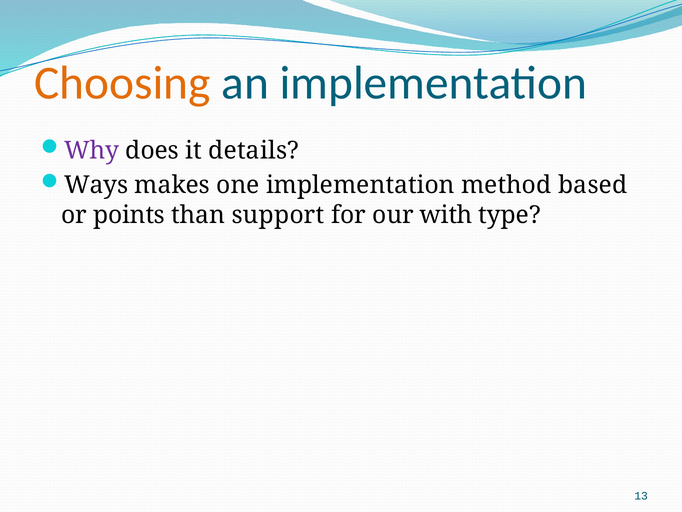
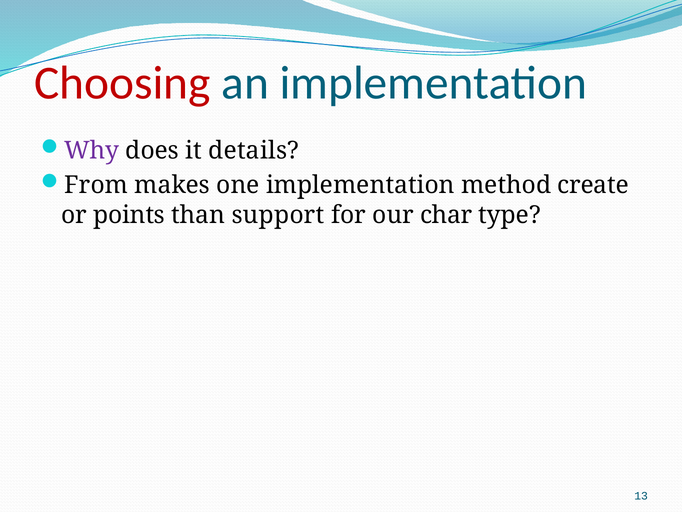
Choosing colour: orange -> red
Ways: Ways -> From
based: based -> create
with: with -> char
